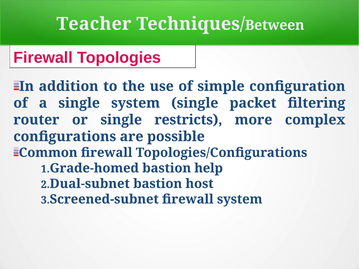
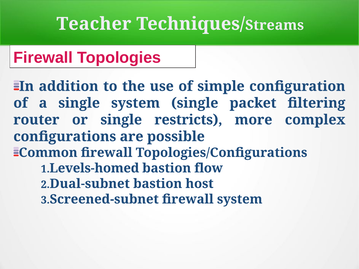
Between: Between -> Streams
Grade-homed: Grade-homed -> Levels-homed
help: help -> flow
